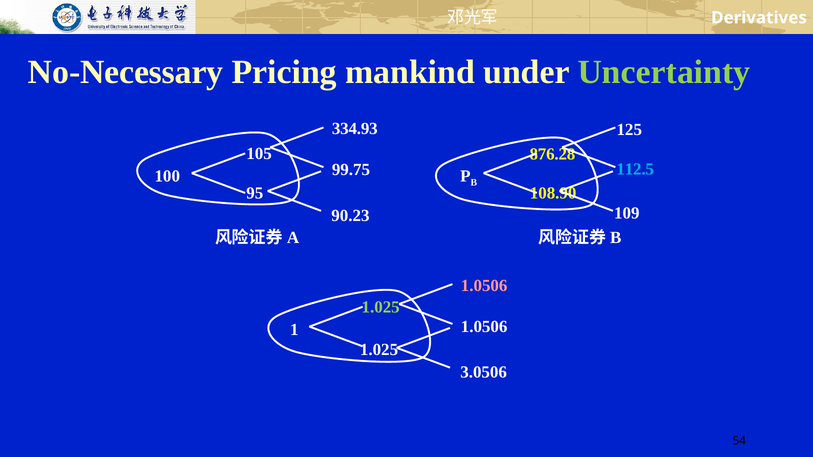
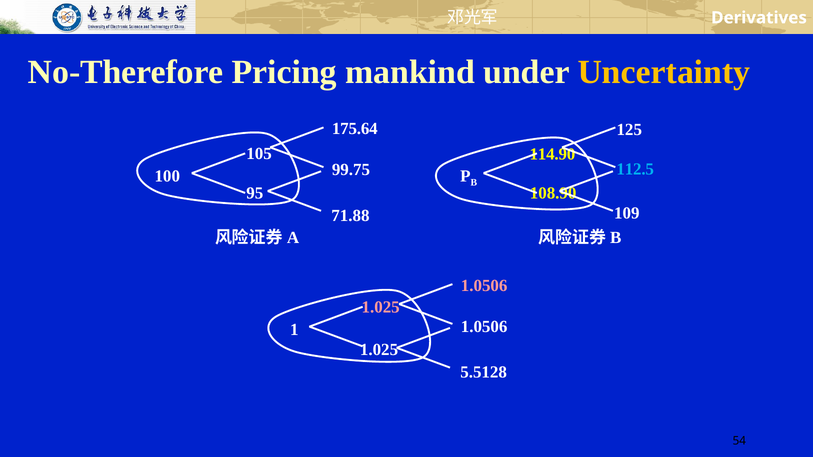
No-Necessary: No-Necessary -> No-Therefore
Uncertainty colour: light green -> yellow
334.93: 334.93 -> 175.64
876.28: 876.28 -> 114.90
90.23: 90.23 -> 71.88
1.025 at (381, 307) colour: light green -> pink
3.0506: 3.0506 -> 5.5128
